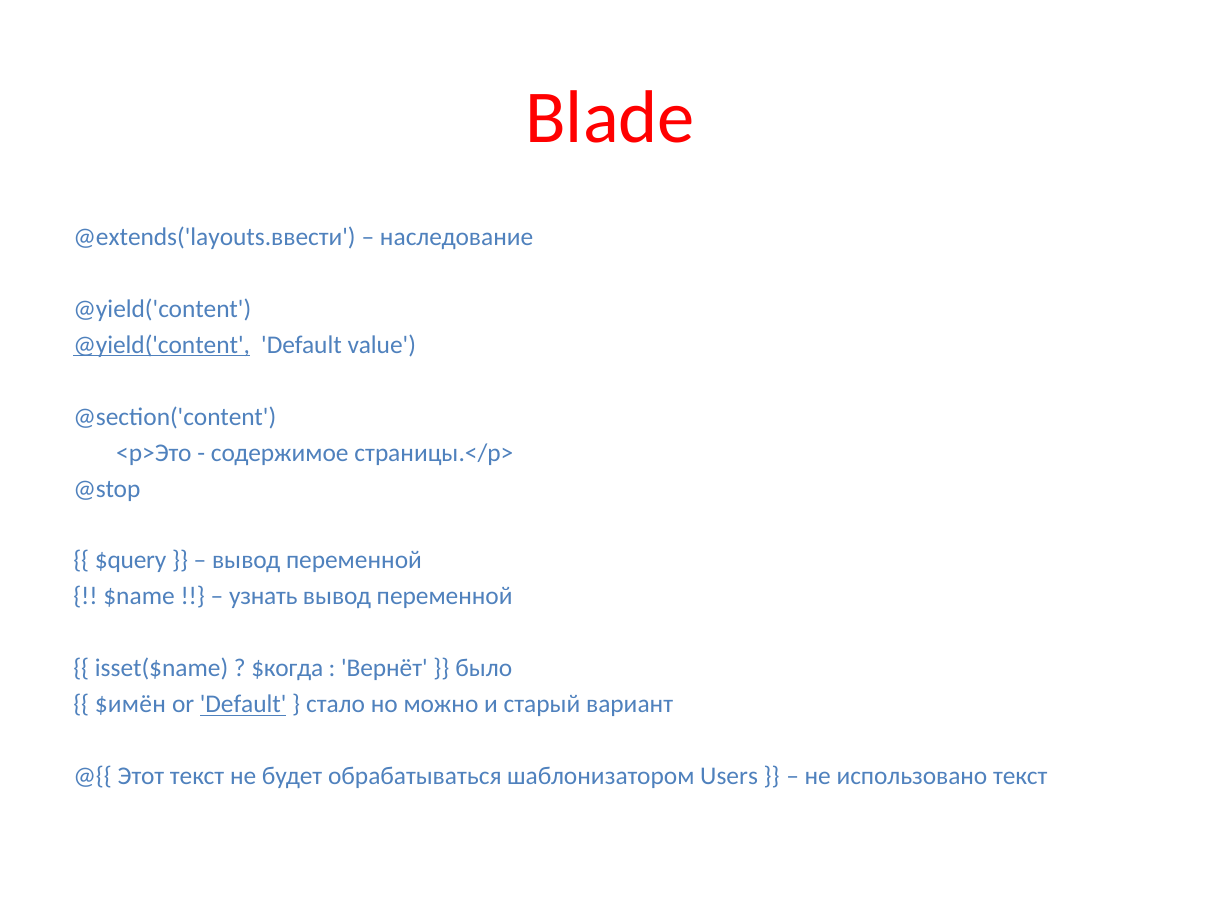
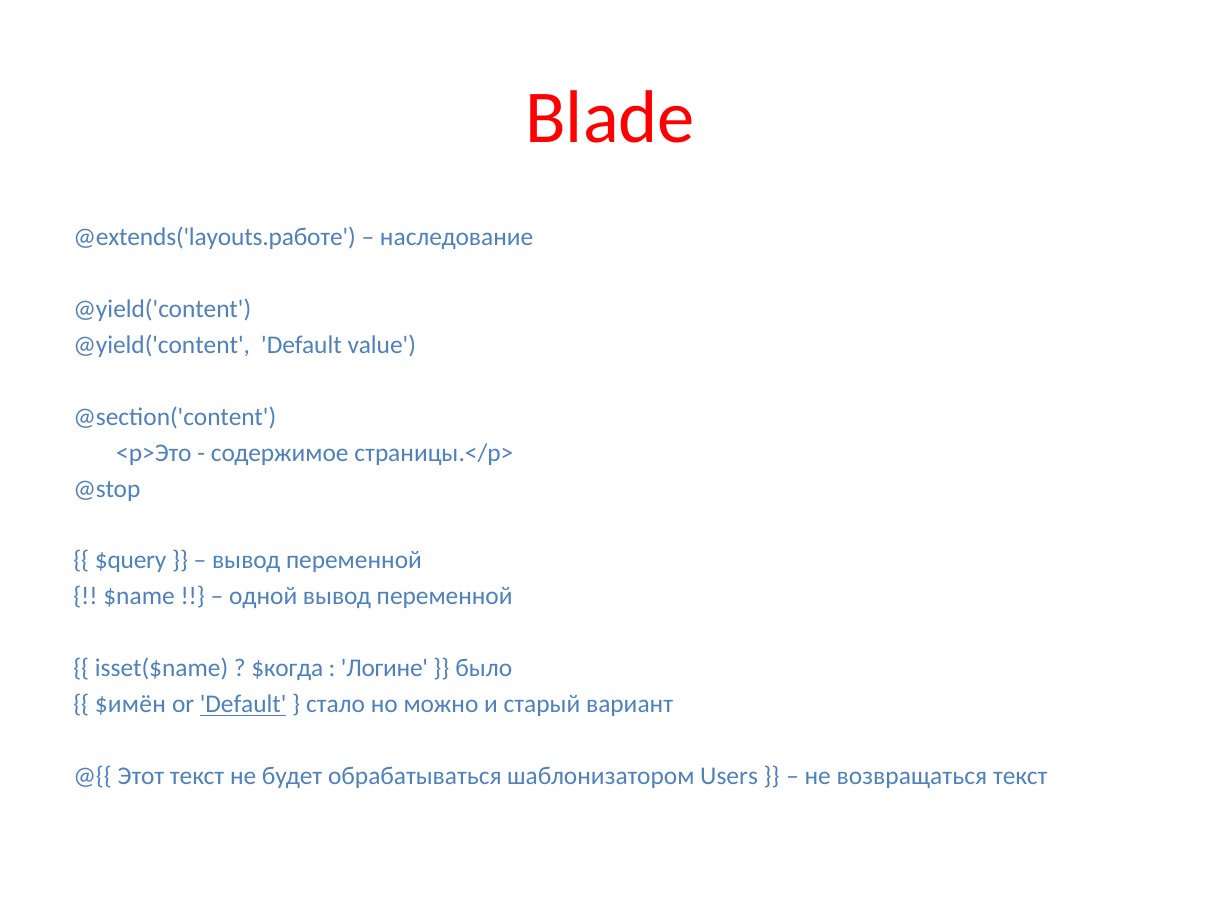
@extends('layouts.ввести: @extends('layouts.ввести -> @extends('layouts.работе
@yield('content at (162, 345) underline: present -> none
узнать: узнать -> одной
Вернёт: Вернёт -> Логине
использовано: использовано -> возвращаться
